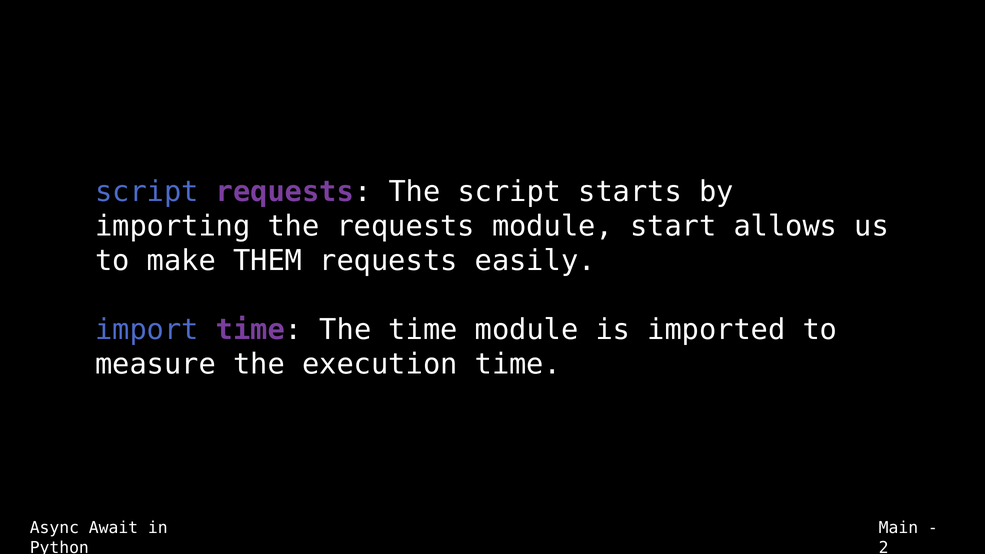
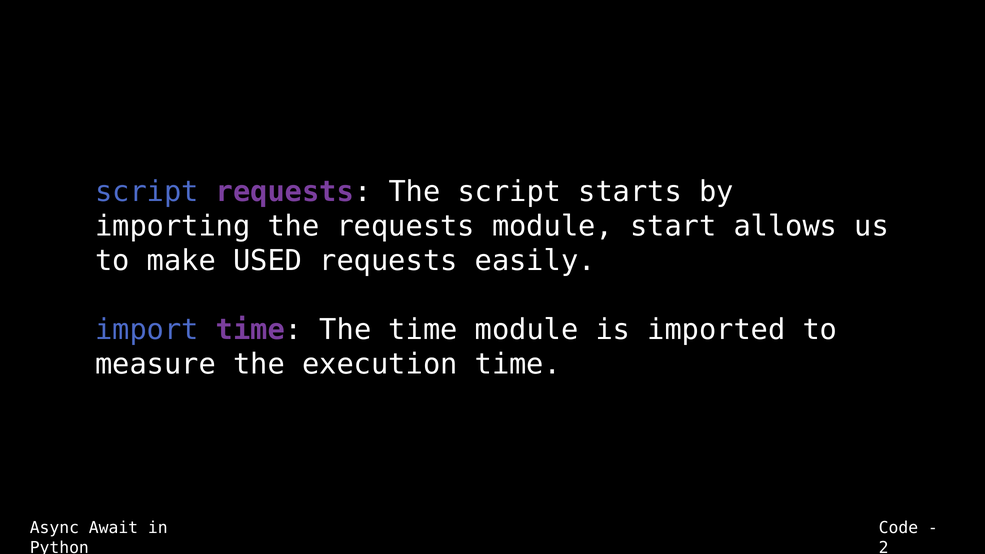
THEM: THEM -> USED
Main: Main -> Code
